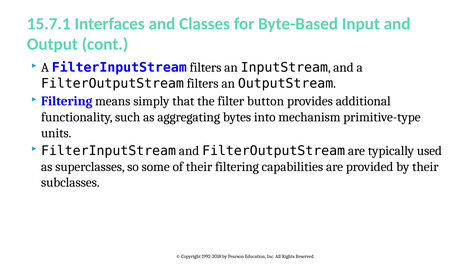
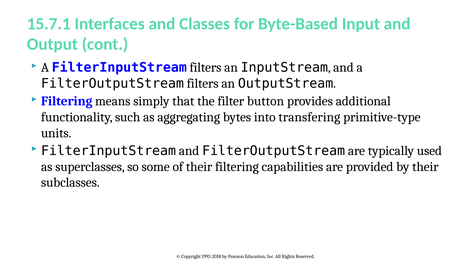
mechanism: mechanism -> transfering
